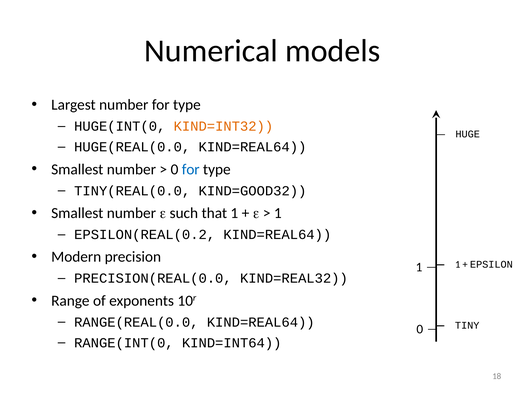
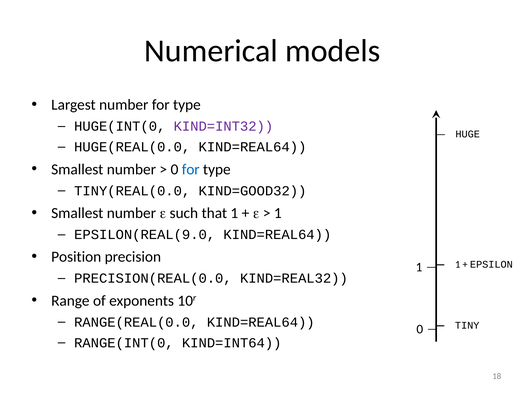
KIND=INT32 colour: orange -> purple
EPSILON(REAL(0.2: EPSILON(REAL(0.2 -> EPSILON(REAL(9.0
Modern: Modern -> Position
